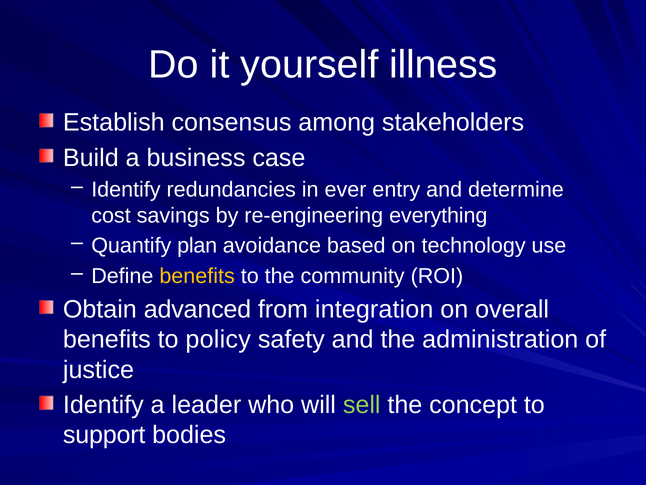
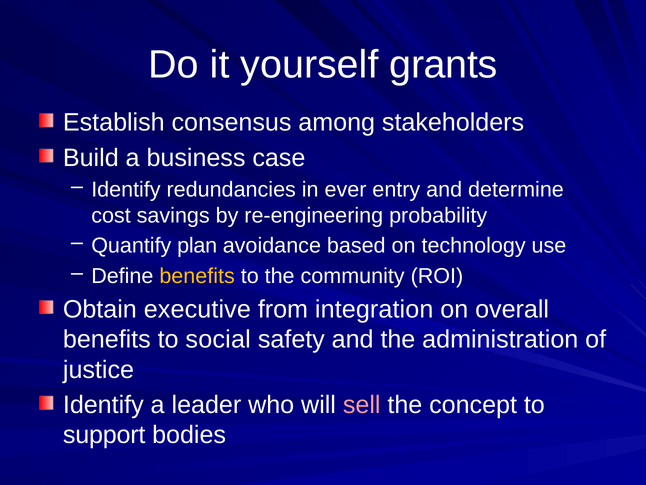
illness: illness -> grants
everything: everything -> probability
advanced: advanced -> executive
policy: policy -> social
sell colour: light green -> pink
